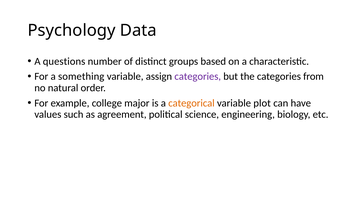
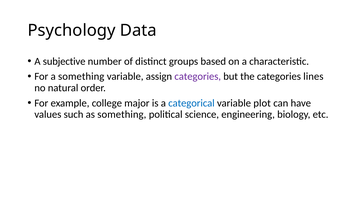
questions: questions -> subjective
from: from -> lines
categorical colour: orange -> blue
as agreement: agreement -> something
